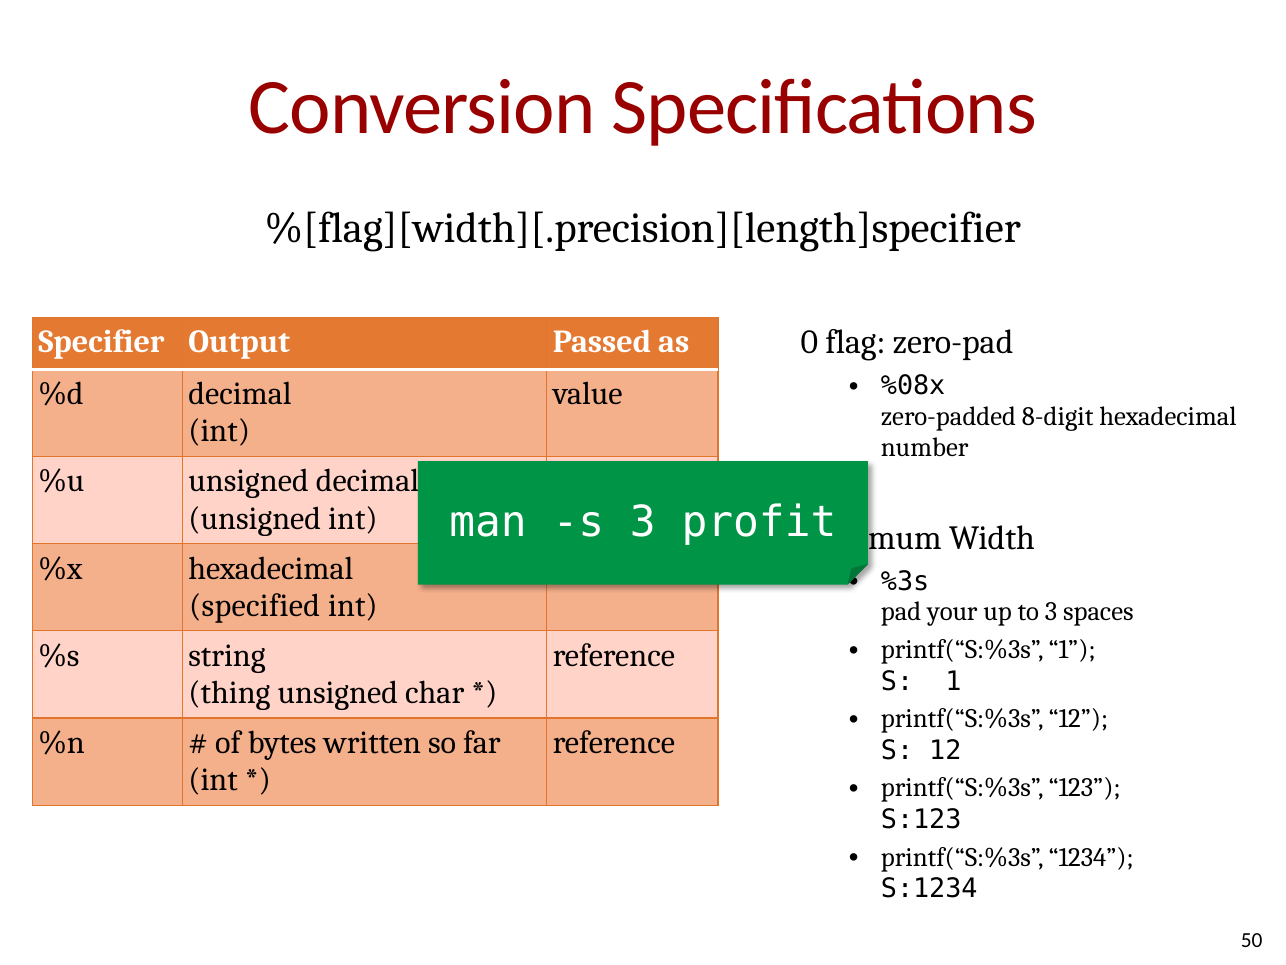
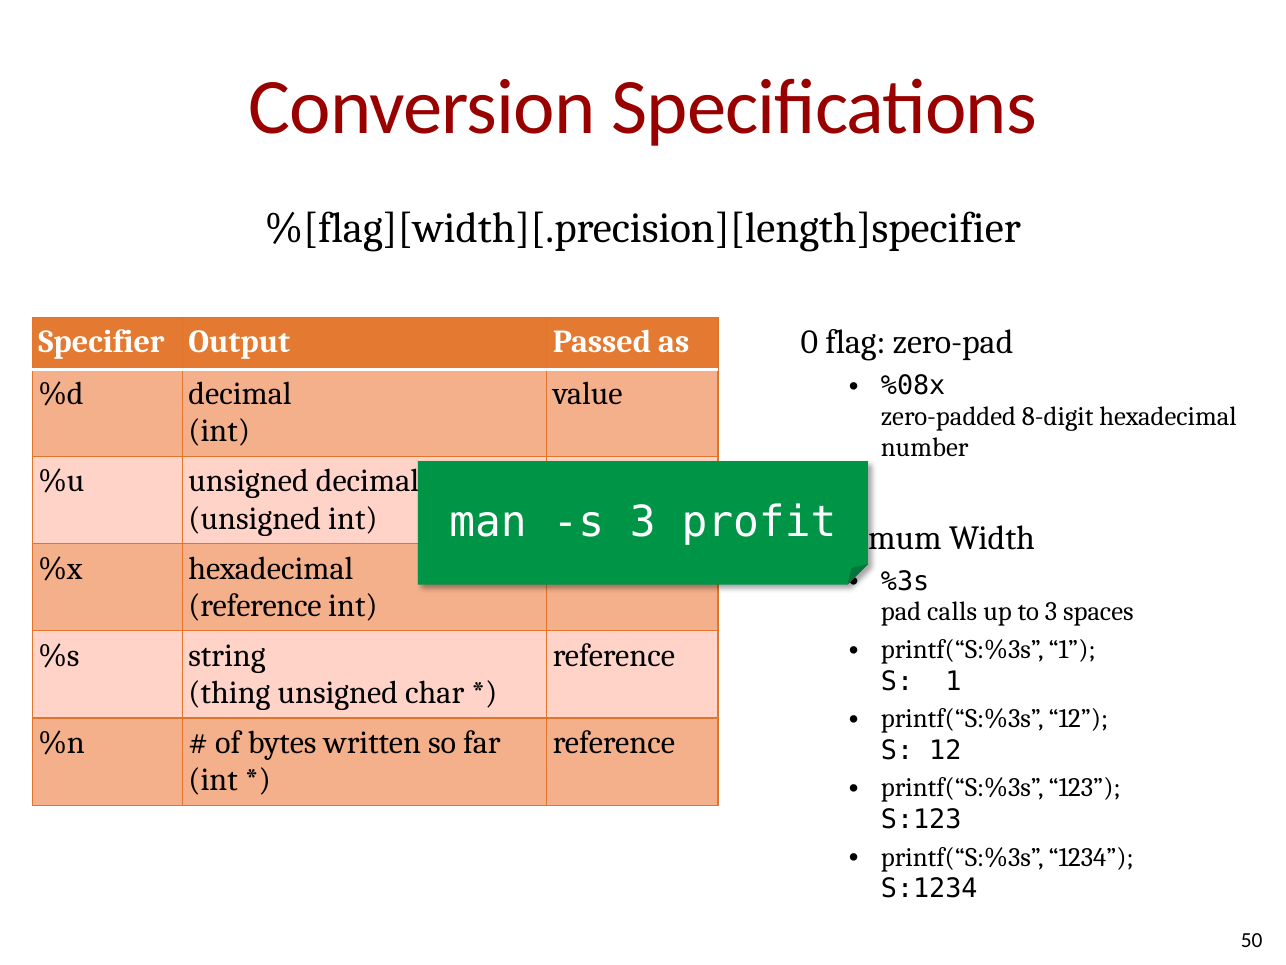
specified at (255, 605): specified -> reference
your: your -> calls
